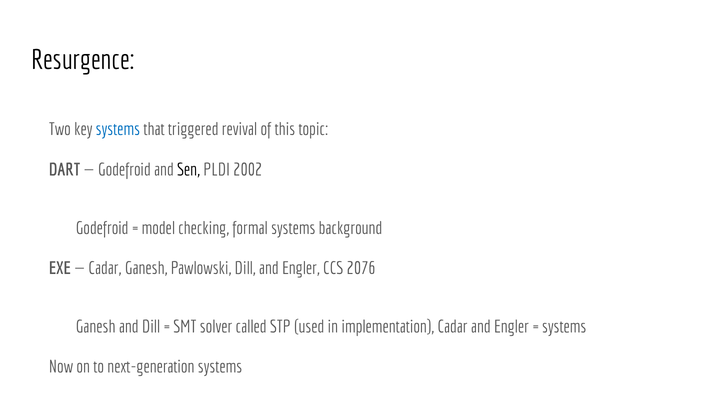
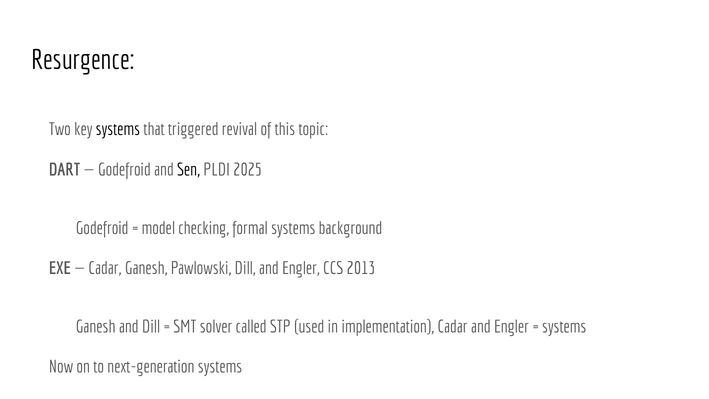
systems at (118, 130) colour: blue -> black
2002: 2002 -> 2025
2076: 2076 -> 2013
